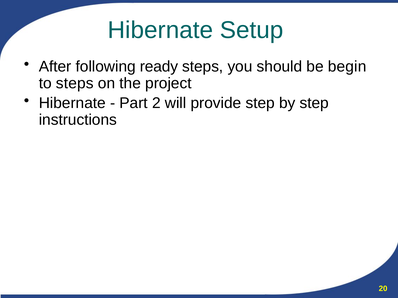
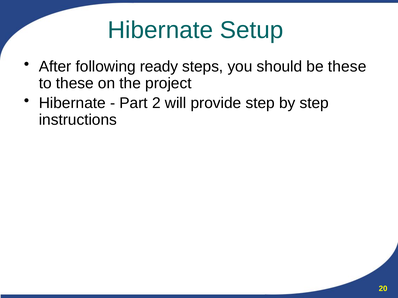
be begin: begin -> these
to steps: steps -> these
